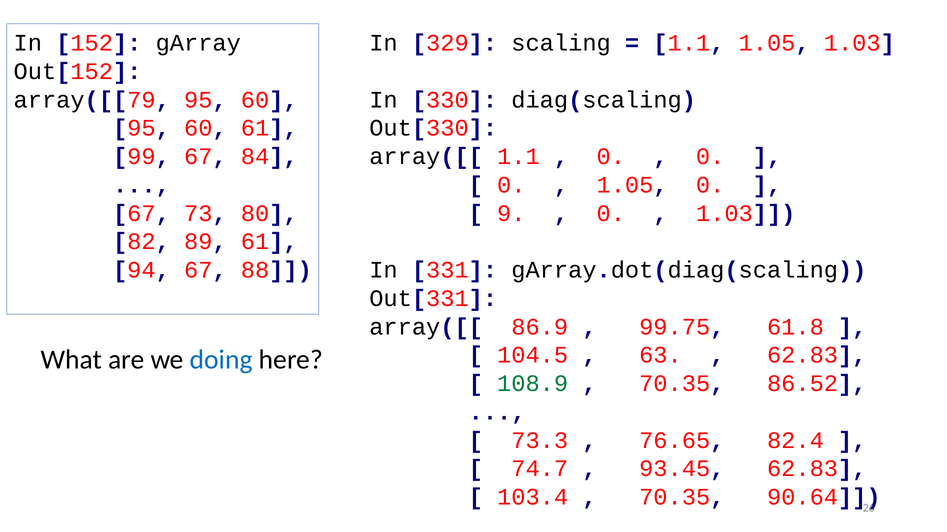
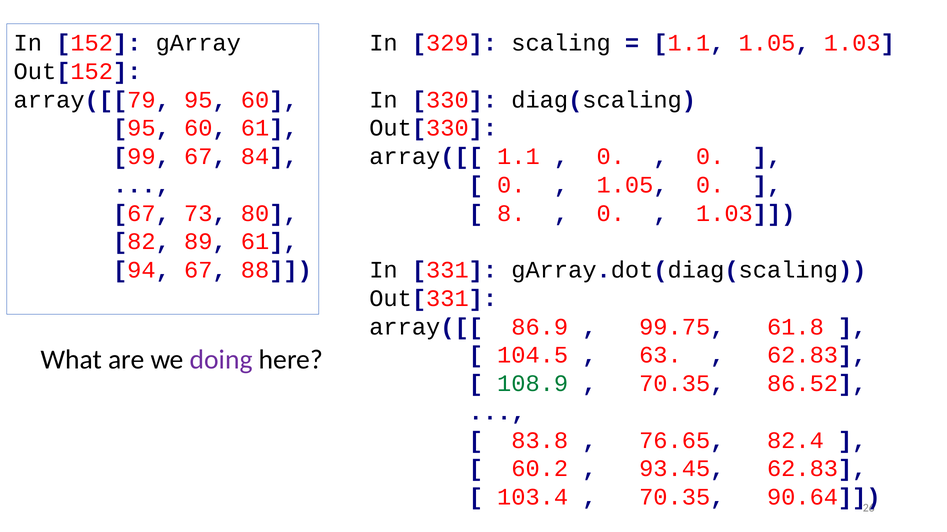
9: 9 -> 8
doing colour: blue -> purple
73.3: 73.3 -> 83.8
74.7: 74.7 -> 60.2
